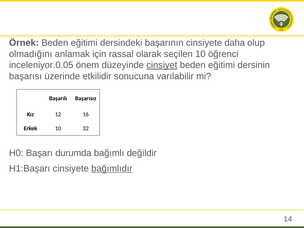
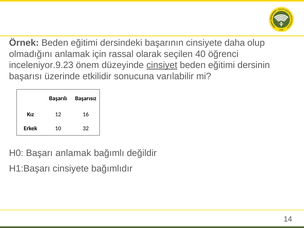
seçilen 10: 10 -> 40
inceleniyor.0.05: inceleniyor.0.05 -> inceleniyor.9.23
Başarı durumda: durumda -> anlamak
bağımlıdır underline: present -> none
